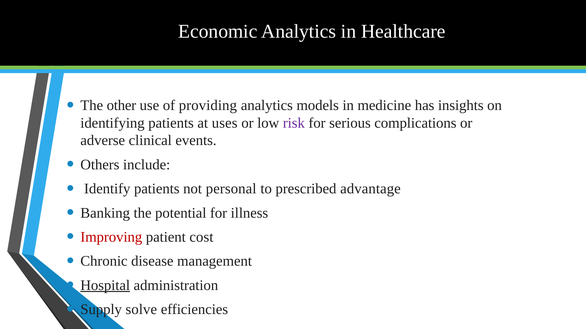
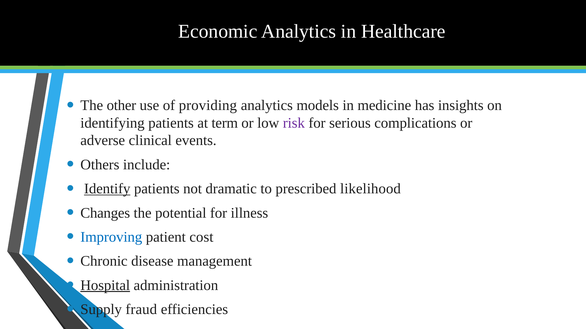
uses: uses -> term
Identify underline: none -> present
personal: personal -> dramatic
advantage: advantage -> likelihood
Banking: Banking -> Changes
Improving colour: red -> blue
solve: solve -> fraud
